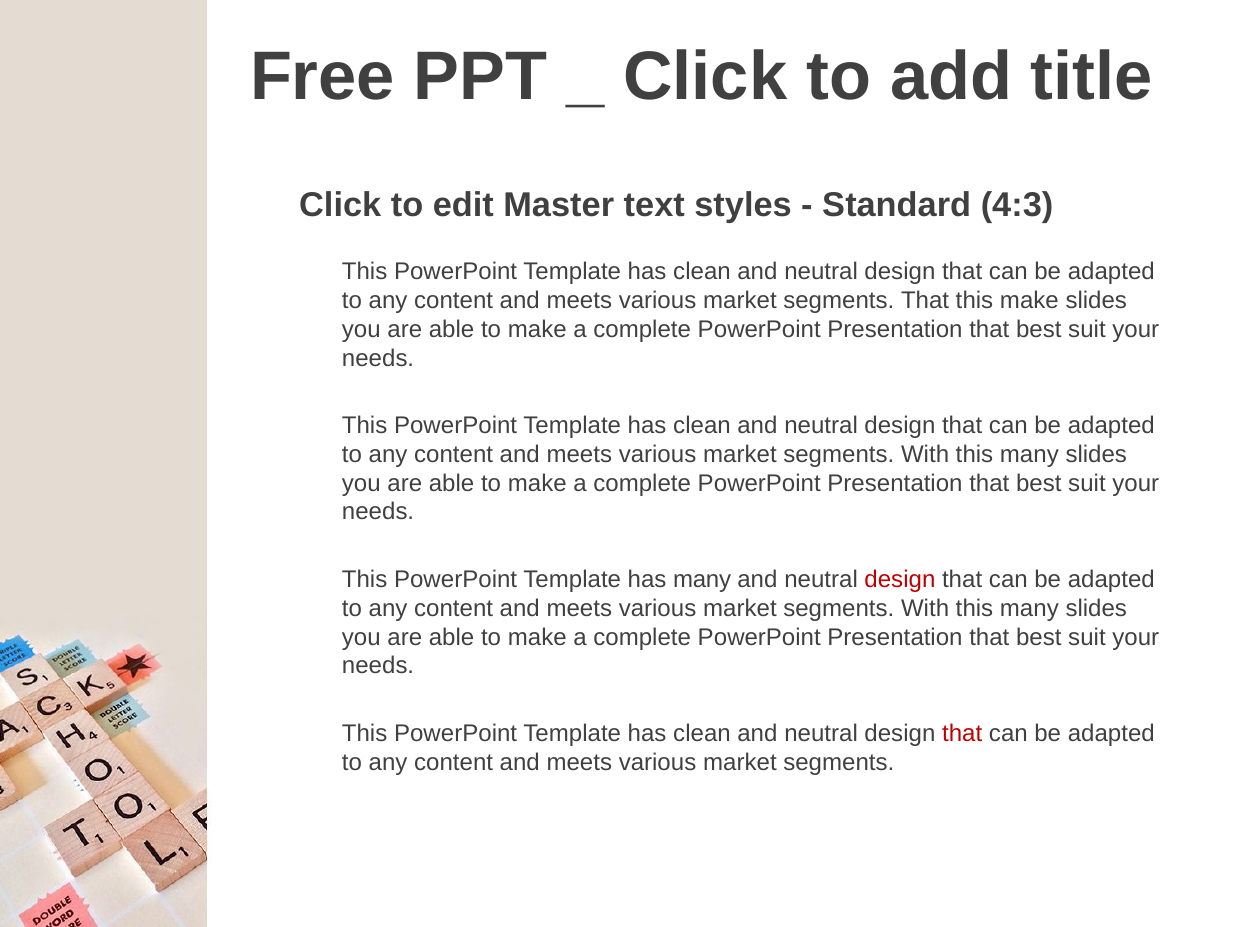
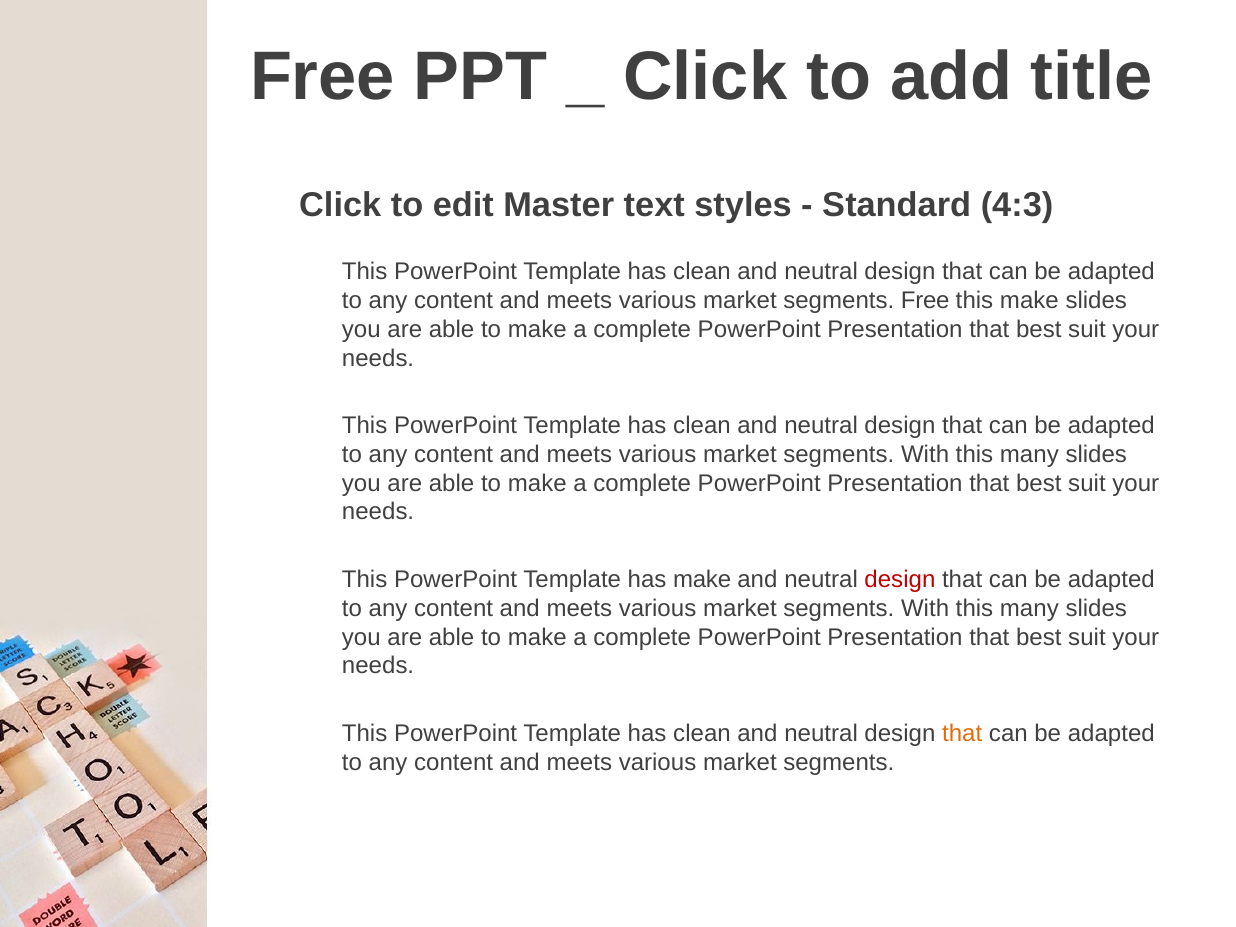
segments That: That -> Free
has many: many -> make
that at (962, 733) colour: red -> orange
